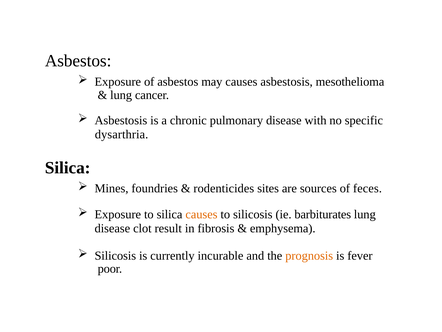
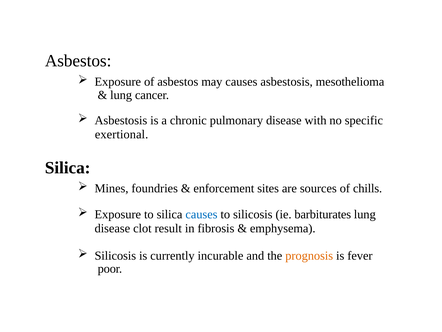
dysarthria: dysarthria -> exertional
rodenticides: rodenticides -> enforcement
feces: feces -> chills
causes at (201, 214) colour: orange -> blue
